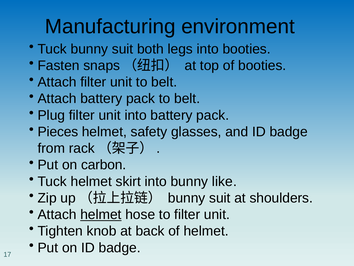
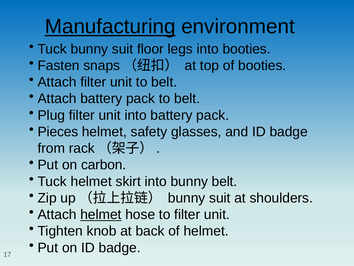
Manufacturing underline: none -> present
both: both -> floor
bunny like: like -> belt
